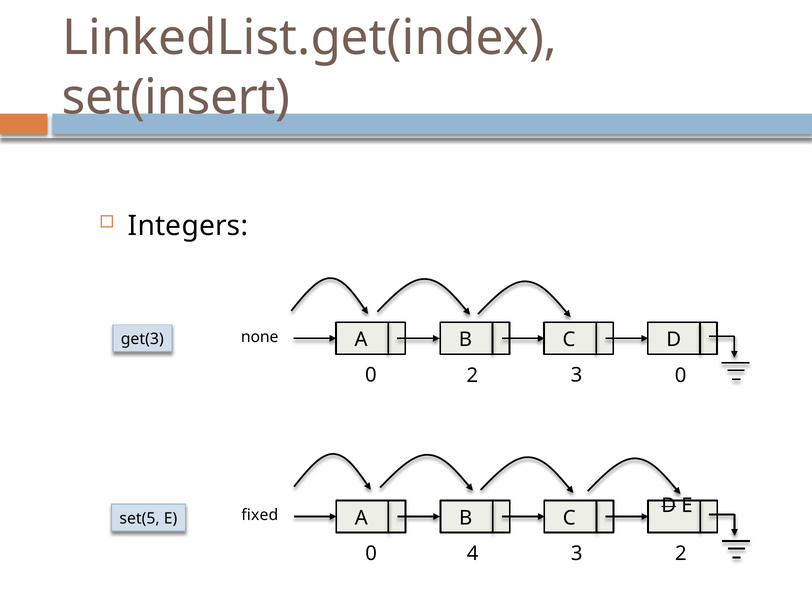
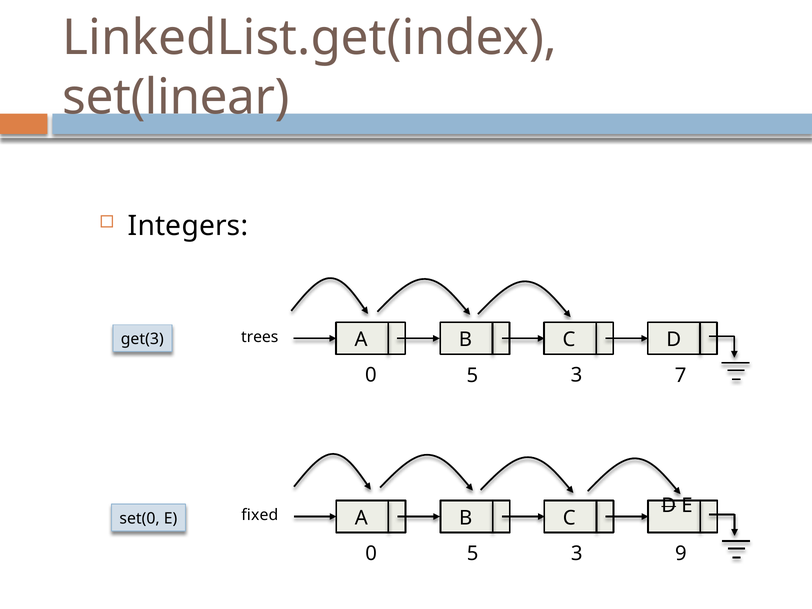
set(insert: set(insert -> set(linear
none: none -> trees
2 at (472, 375): 2 -> 5
3 0: 0 -> 7
set(5: set(5 -> set(0
4 at (473, 554): 4 -> 5
3 2: 2 -> 9
